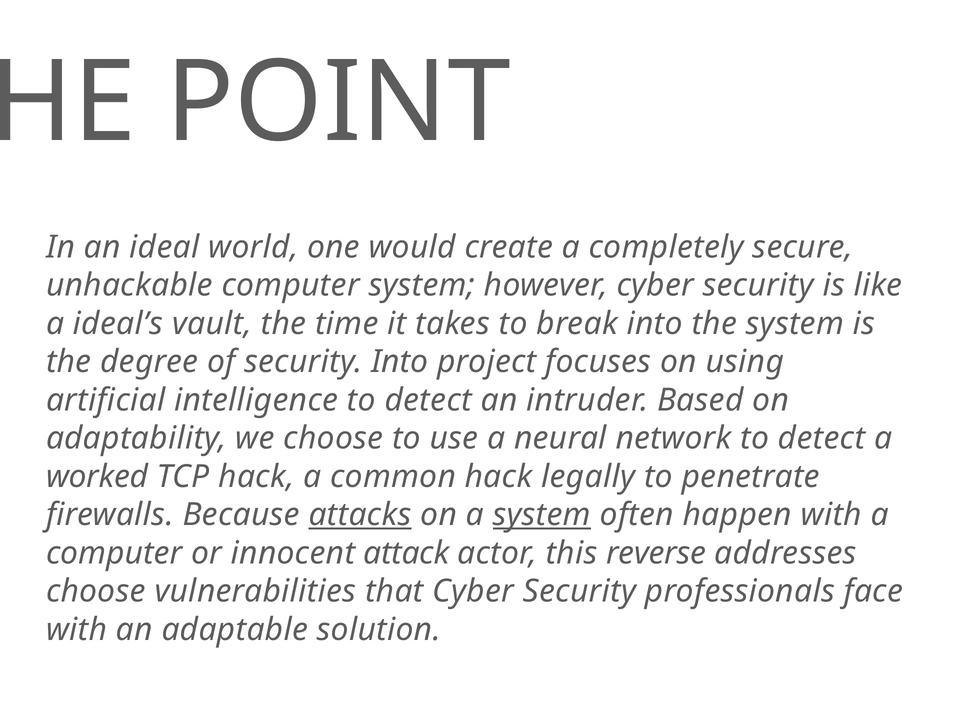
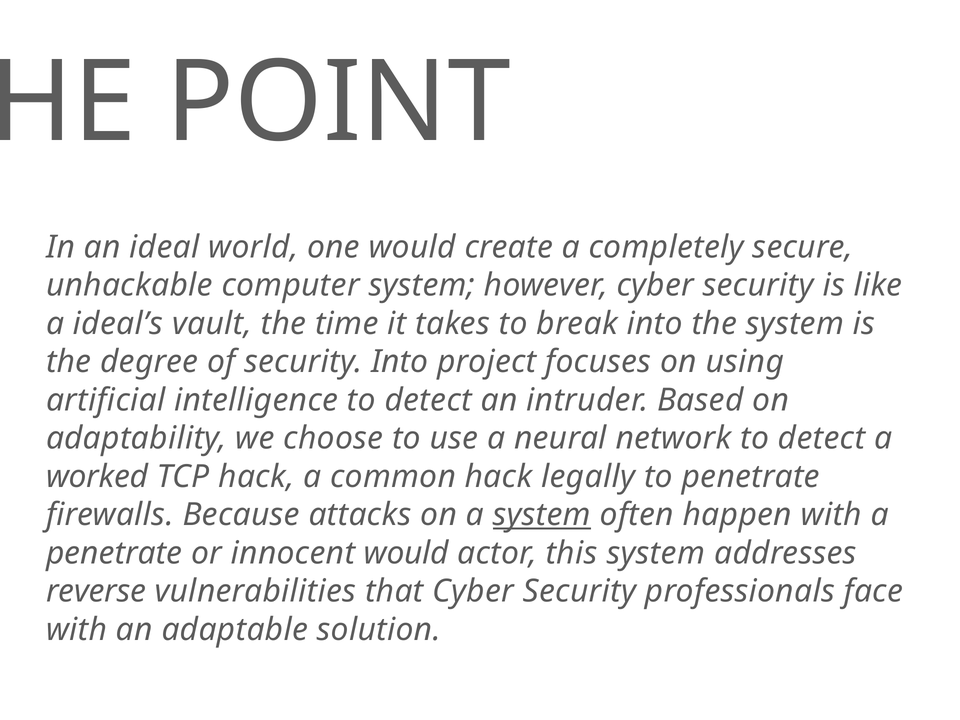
attacks underline: present -> none
computer at (114, 553): computer -> penetrate
innocent attack: attack -> would
this reverse: reverse -> system
choose at (96, 591): choose -> reverse
